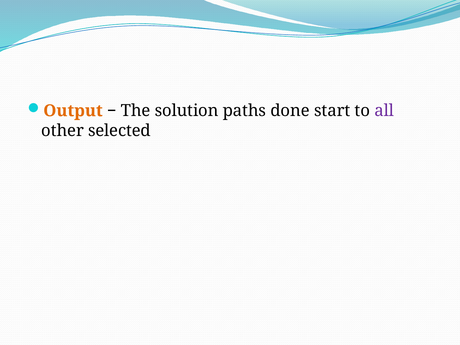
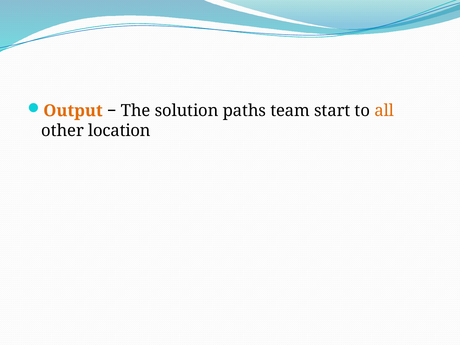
done: done -> team
all colour: purple -> orange
selected: selected -> location
